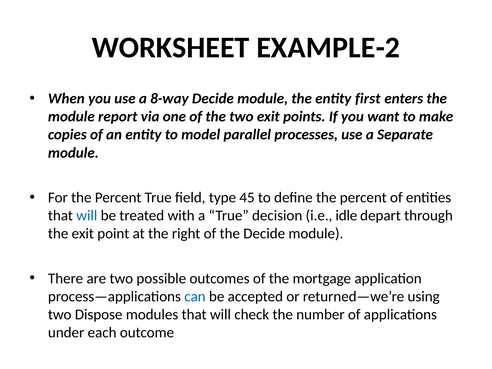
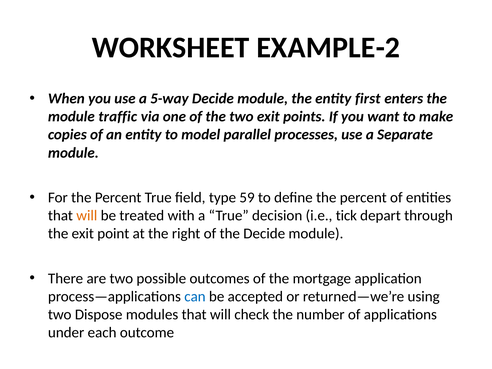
8-way: 8-way -> 5-way
report: report -> traffic
45: 45 -> 59
will at (87, 216) colour: blue -> orange
idle: idle -> tick
